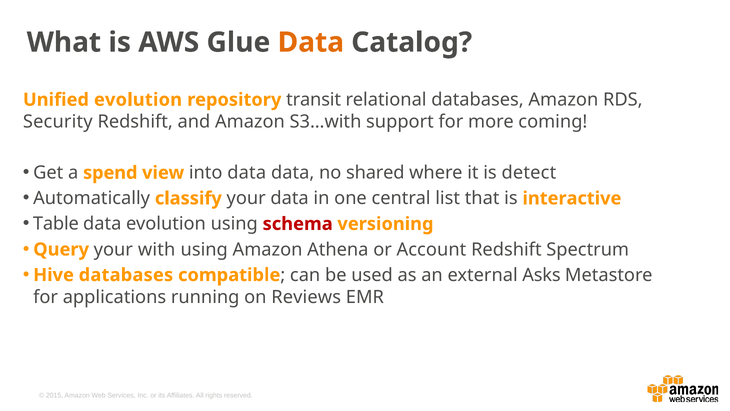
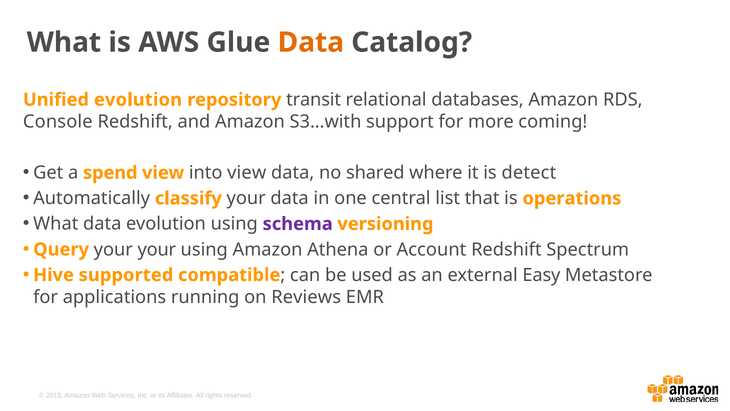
Security: Security -> Console
into data: data -> view
interactive: interactive -> operations
Table at (56, 224): Table -> What
schema colour: red -> purple
your with: with -> your
Hive databases: databases -> supported
Asks: Asks -> Easy
